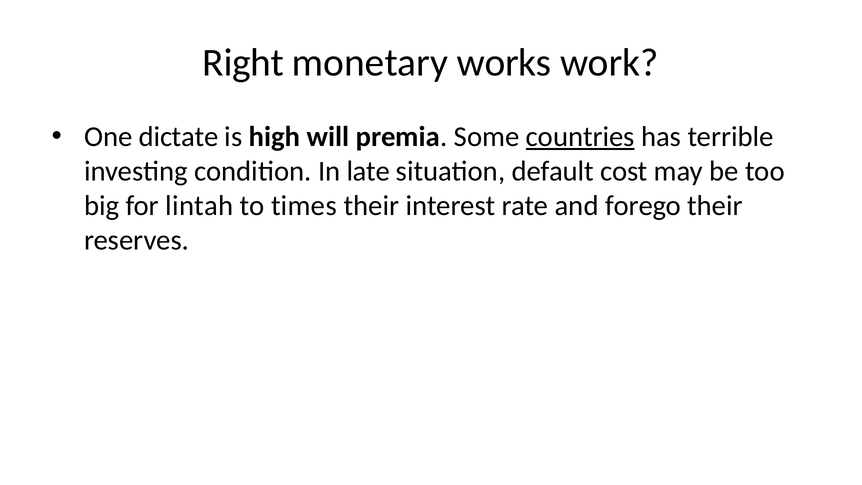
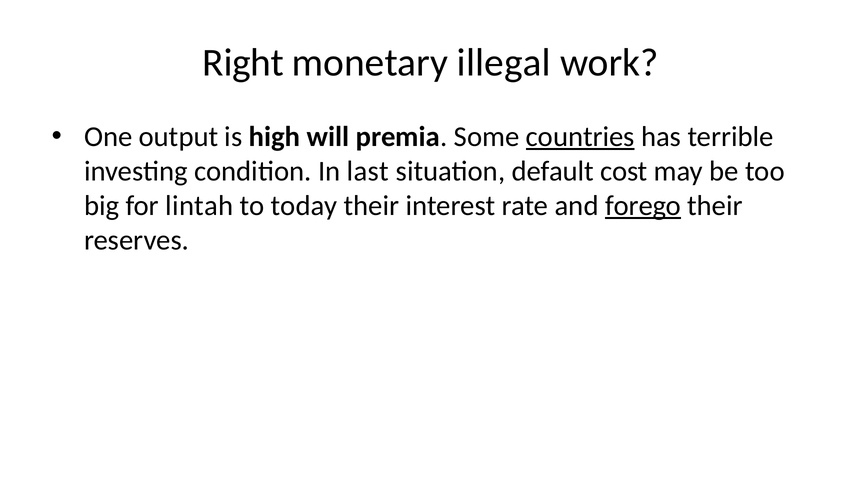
works: works -> illegal
dictate: dictate -> output
late: late -> last
times: times -> today
forego underline: none -> present
